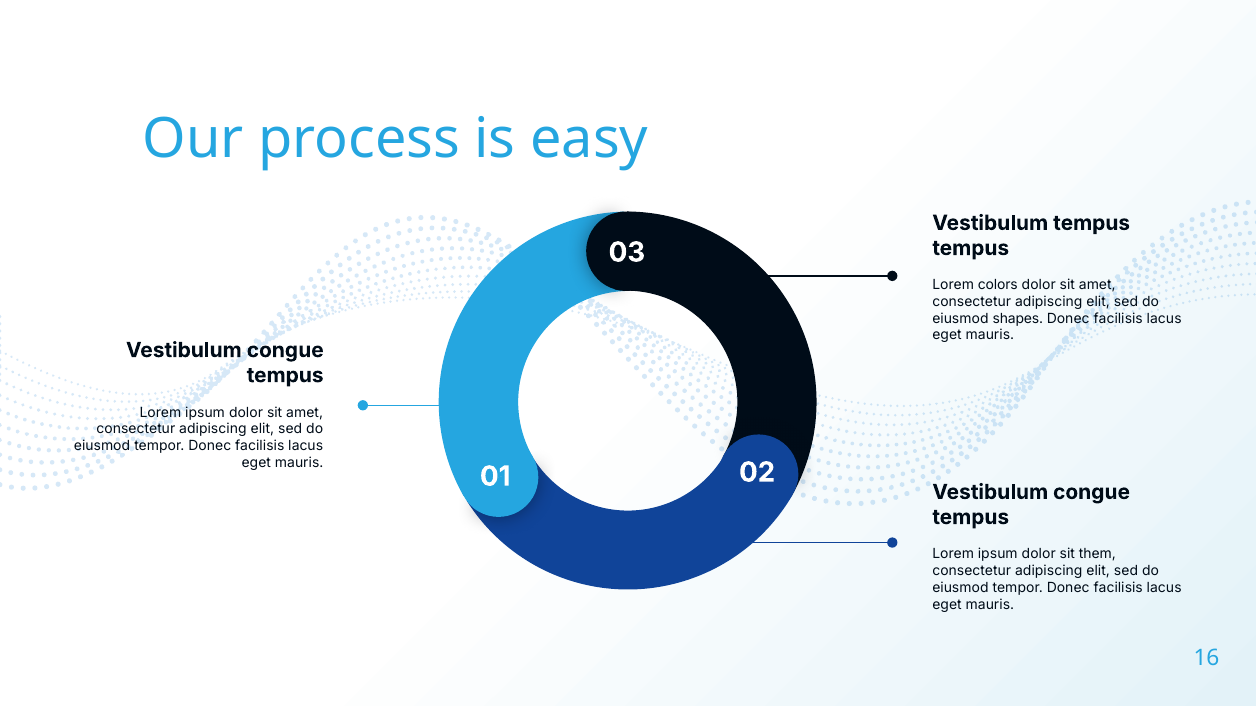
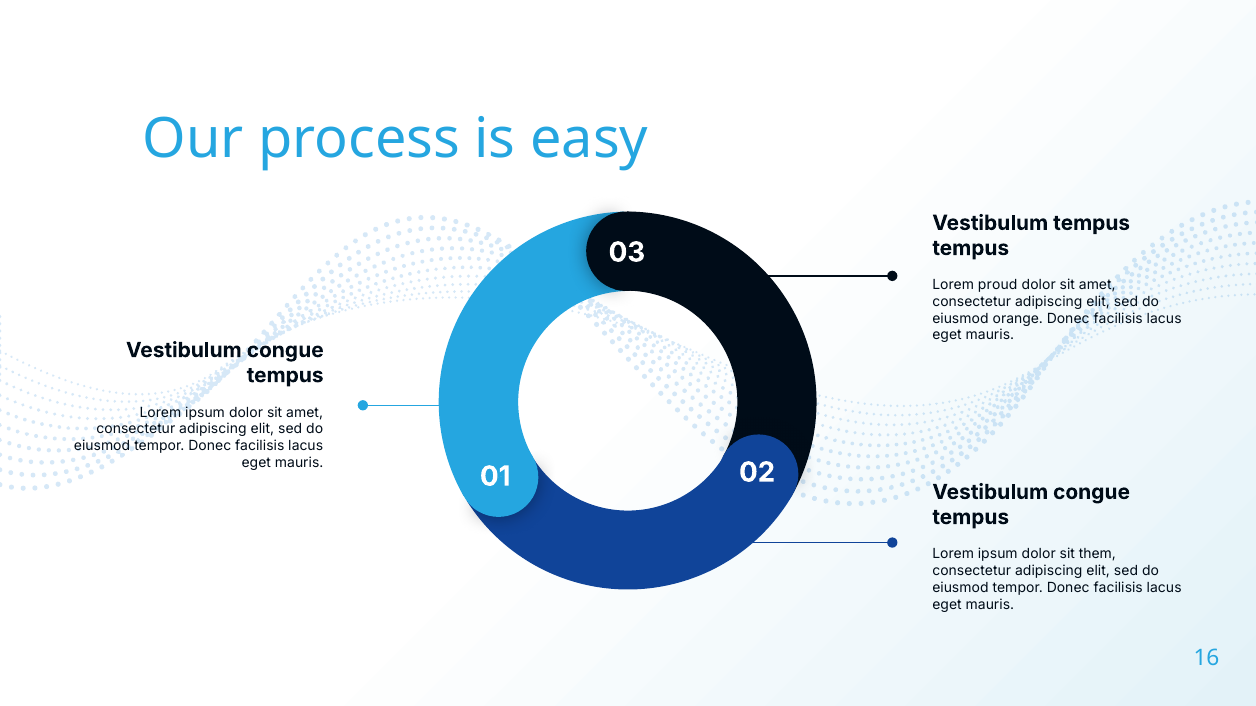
colors: colors -> proud
shapes: shapes -> orange
